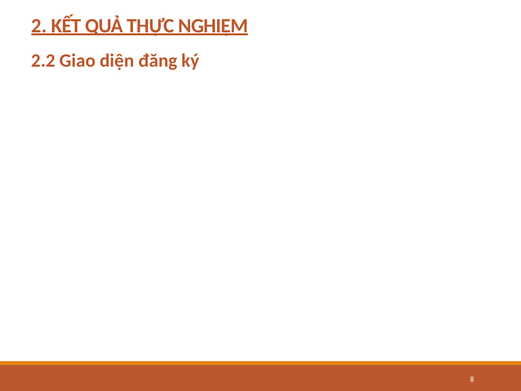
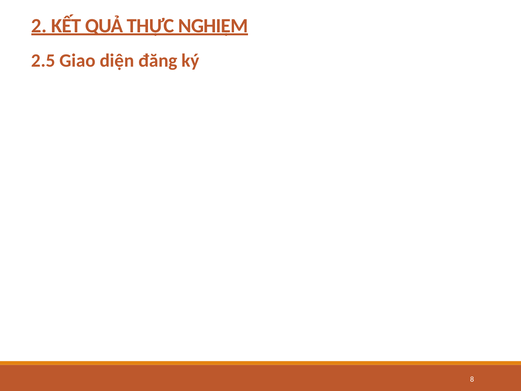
2.2: 2.2 -> 2.5
